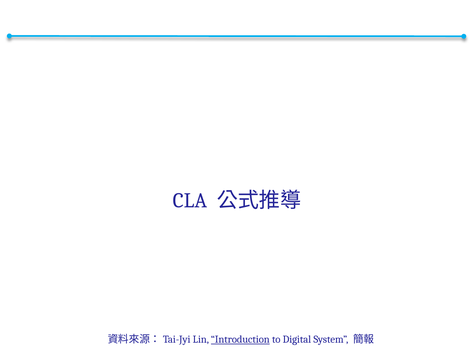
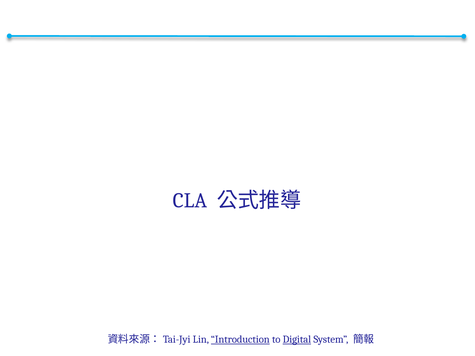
Digital underline: none -> present
